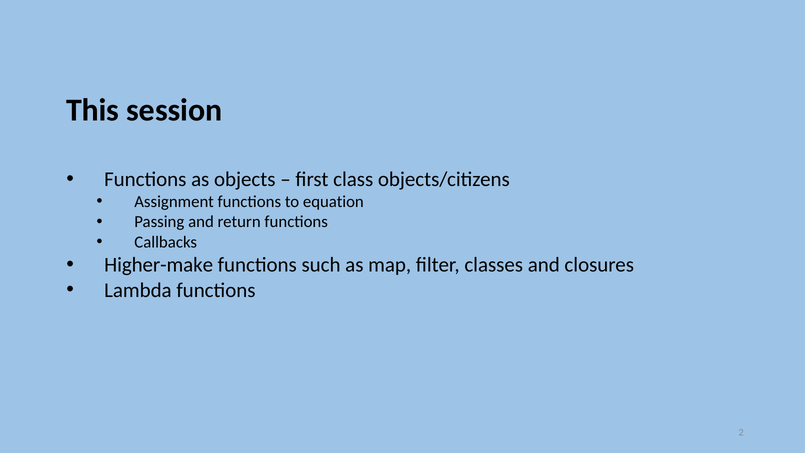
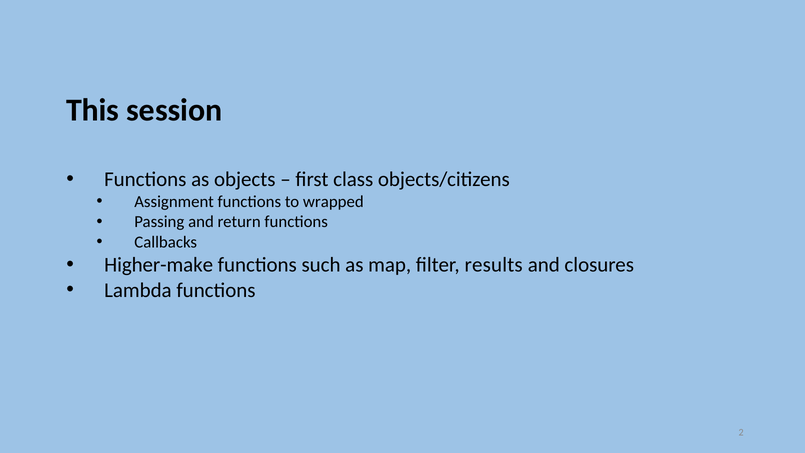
equation: equation -> wrapped
classes: classes -> results
